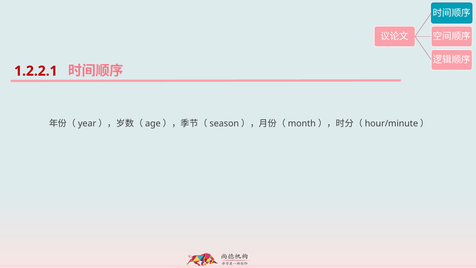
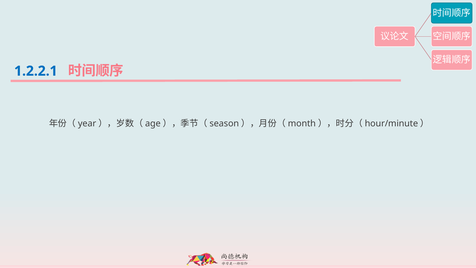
1.2.2.1 colour: red -> blue
